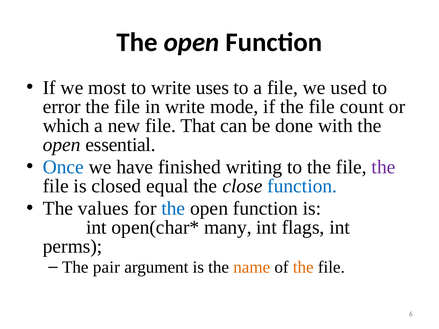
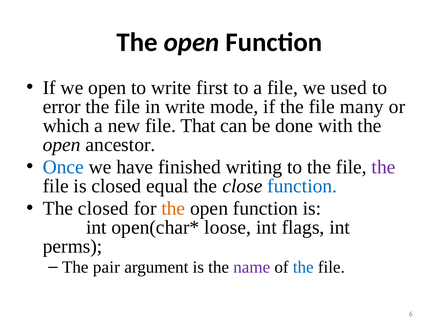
we most: most -> open
uses: uses -> first
count: count -> many
essential: essential -> ancestor
The values: values -> closed
the at (173, 209) colour: blue -> orange
many: many -> loose
name colour: orange -> purple
the at (303, 268) colour: orange -> blue
